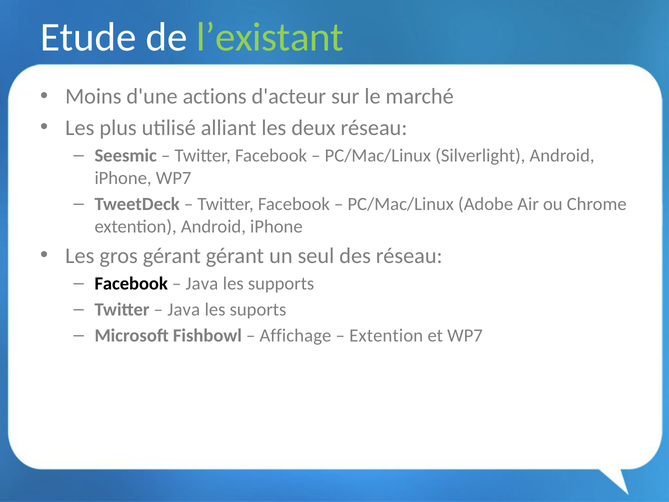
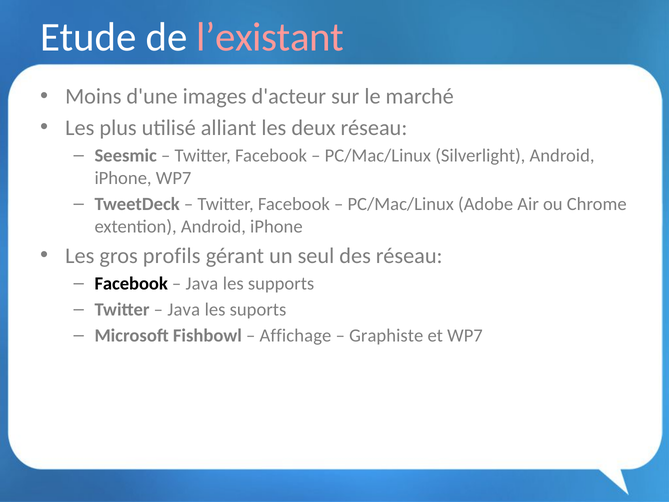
l’existant colour: light green -> pink
actions: actions -> images
gros gérant: gérant -> profils
Extention at (386, 336): Extention -> Graphiste
